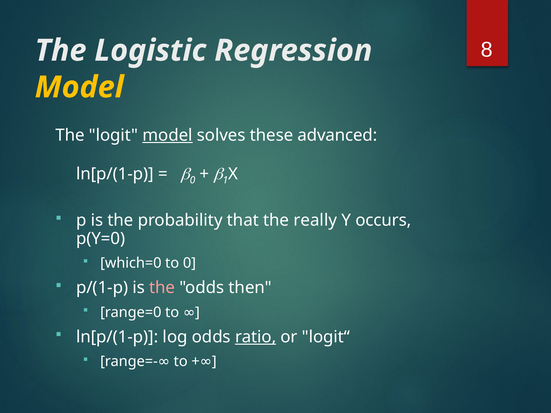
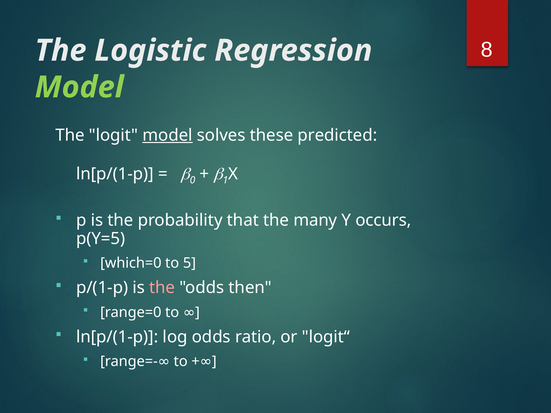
Model at (79, 87) colour: yellow -> light green
advanced: advanced -> predicted
really: really -> many
p(Y=0: p(Y=0 -> p(Y=5
to 0: 0 -> 5
ratio underline: present -> none
